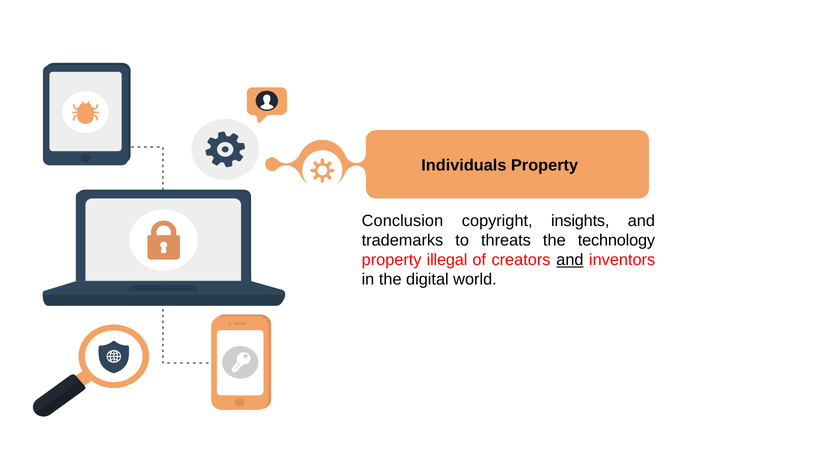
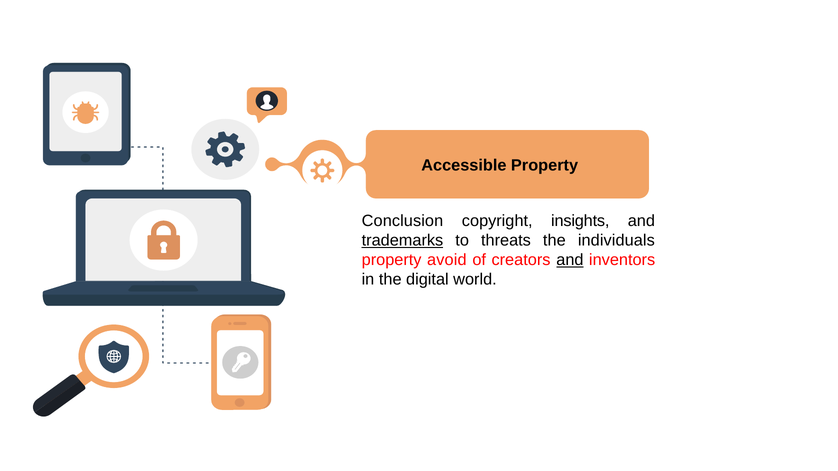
Individuals: Individuals -> Accessible
trademarks underline: none -> present
technology: technology -> individuals
illegal: illegal -> avoid
